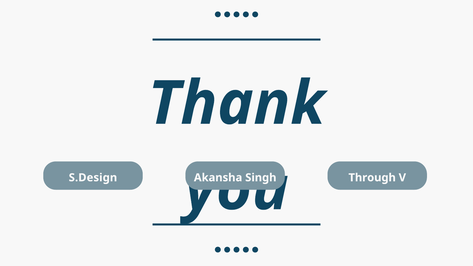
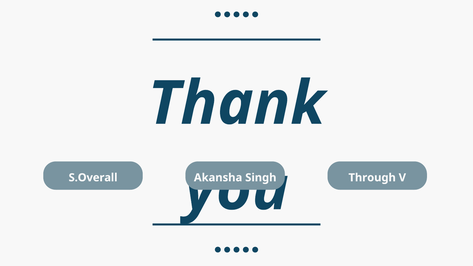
S.Design: S.Design -> S.Overall
